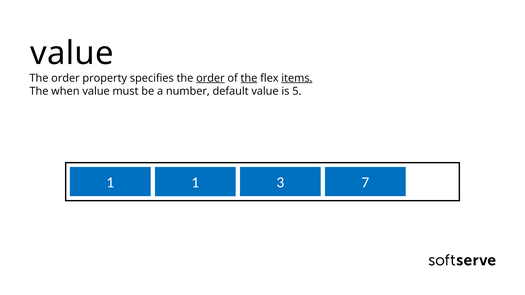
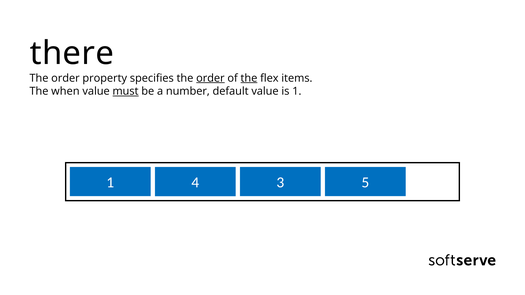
value at (72, 53): value -> there
items underline: present -> none
must underline: none -> present
is 5: 5 -> 1
1 1: 1 -> 4
7: 7 -> 5
